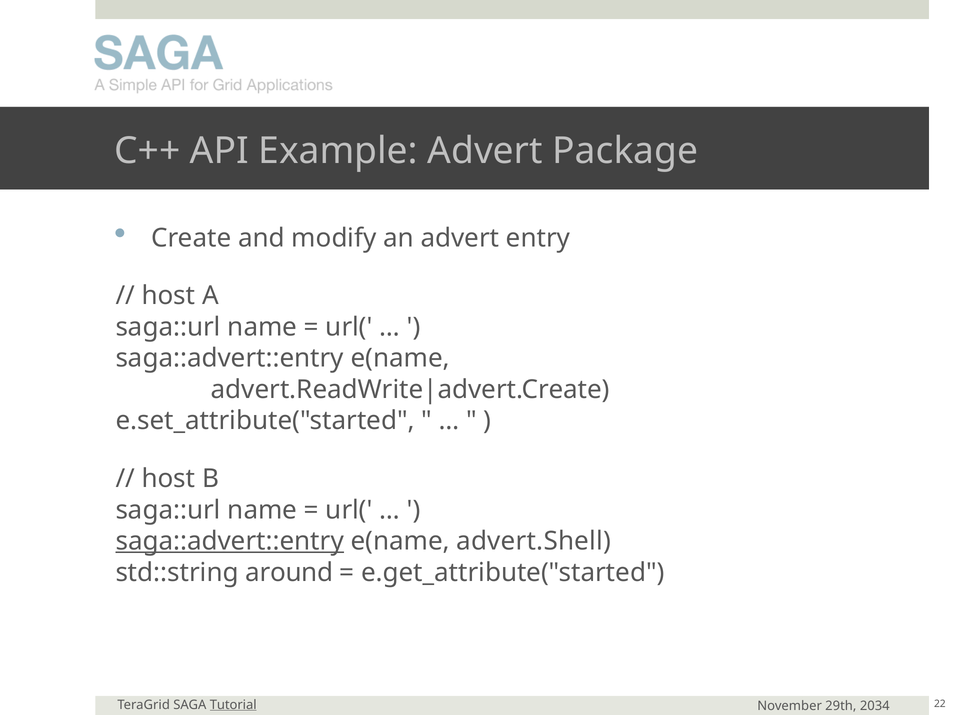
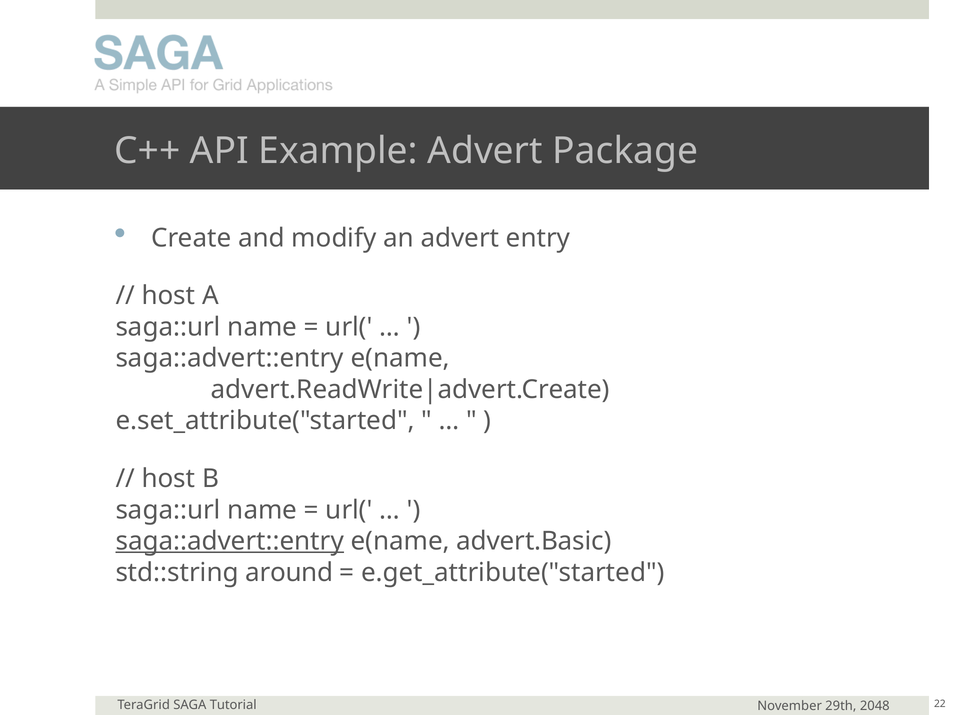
advert.Shell: advert.Shell -> advert.Basic
Tutorial underline: present -> none
2034: 2034 -> 2048
